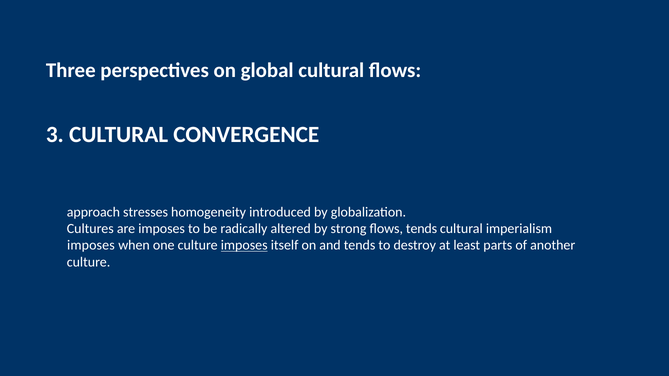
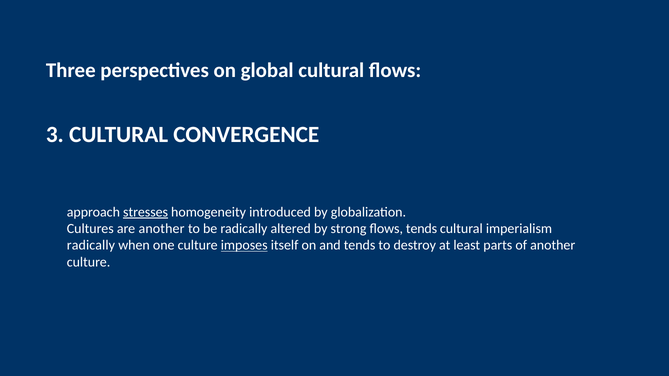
stresses underline: none -> present
are imposes: imposes -> another
imposes at (91, 246): imposes -> radically
